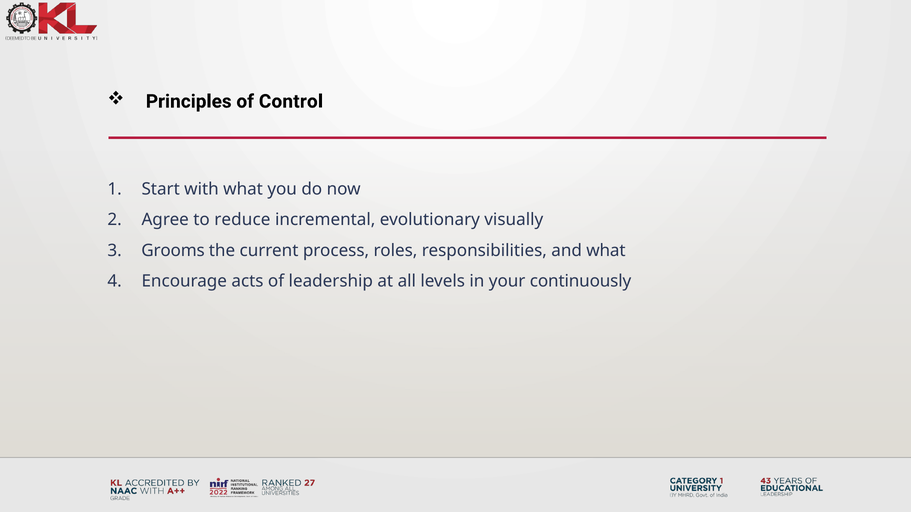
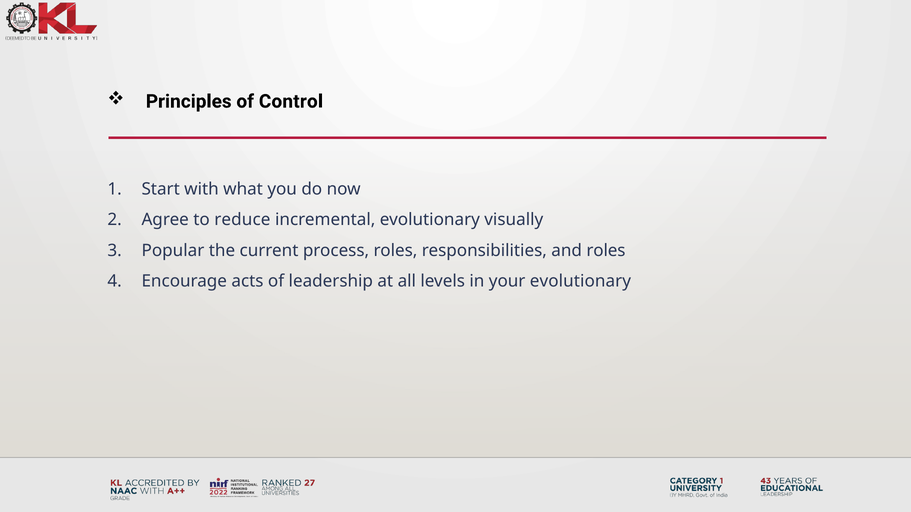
Grooms: Grooms -> Popular
and what: what -> roles
your continuously: continuously -> evolutionary
